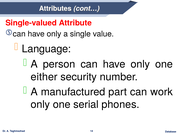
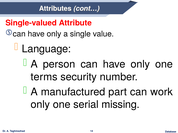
either: either -> terms
phones: phones -> missing
